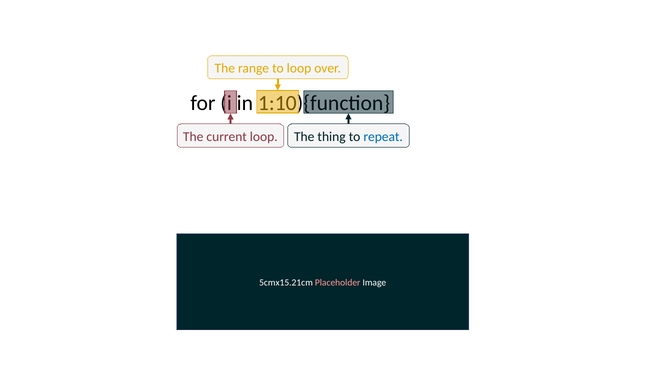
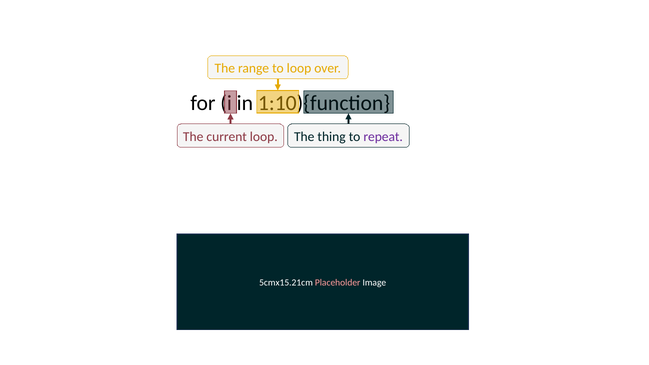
repeat colour: blue -> purple
